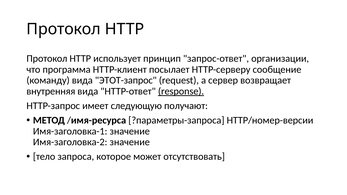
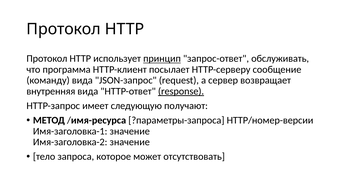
принцип underline: none -> present
организации: организации -> обслуживать
ЭТОТ-запрос: ЭТОТ-запрос -> JSON-запрос
